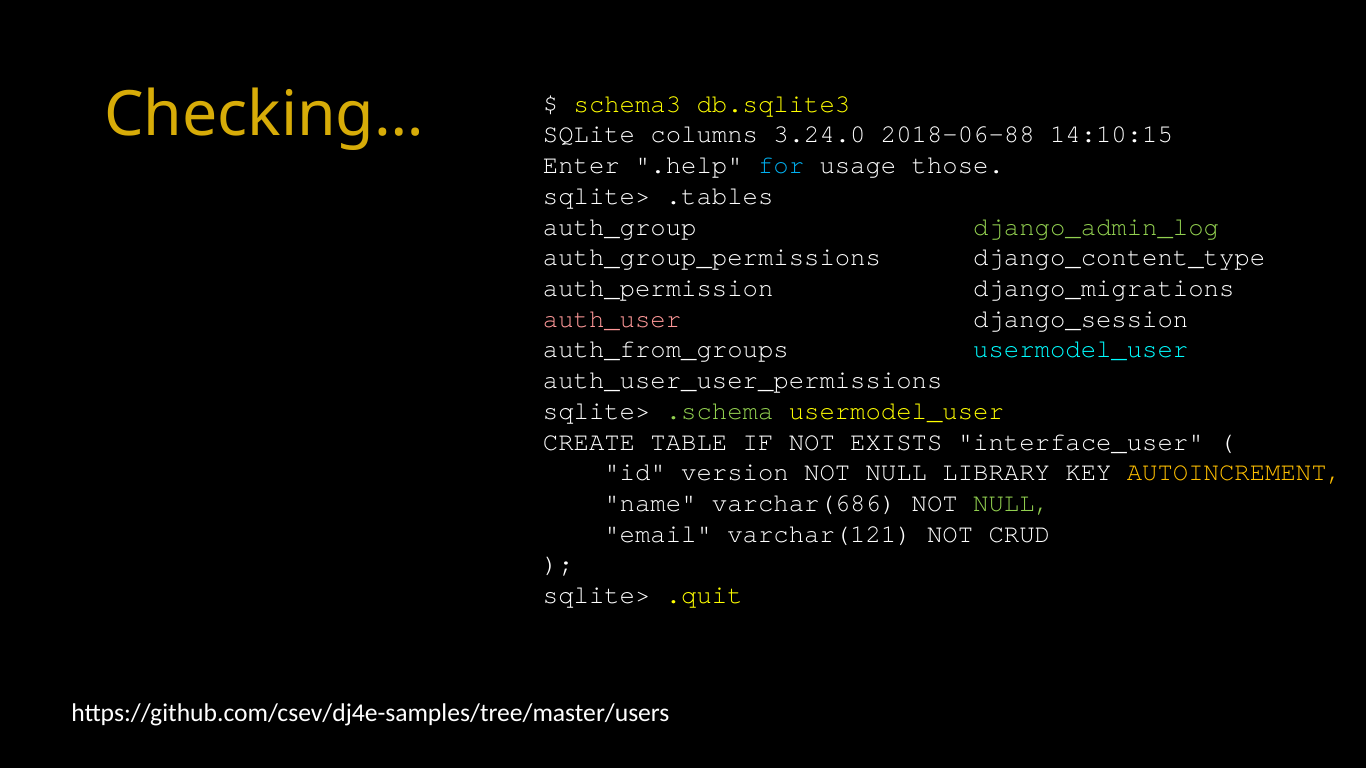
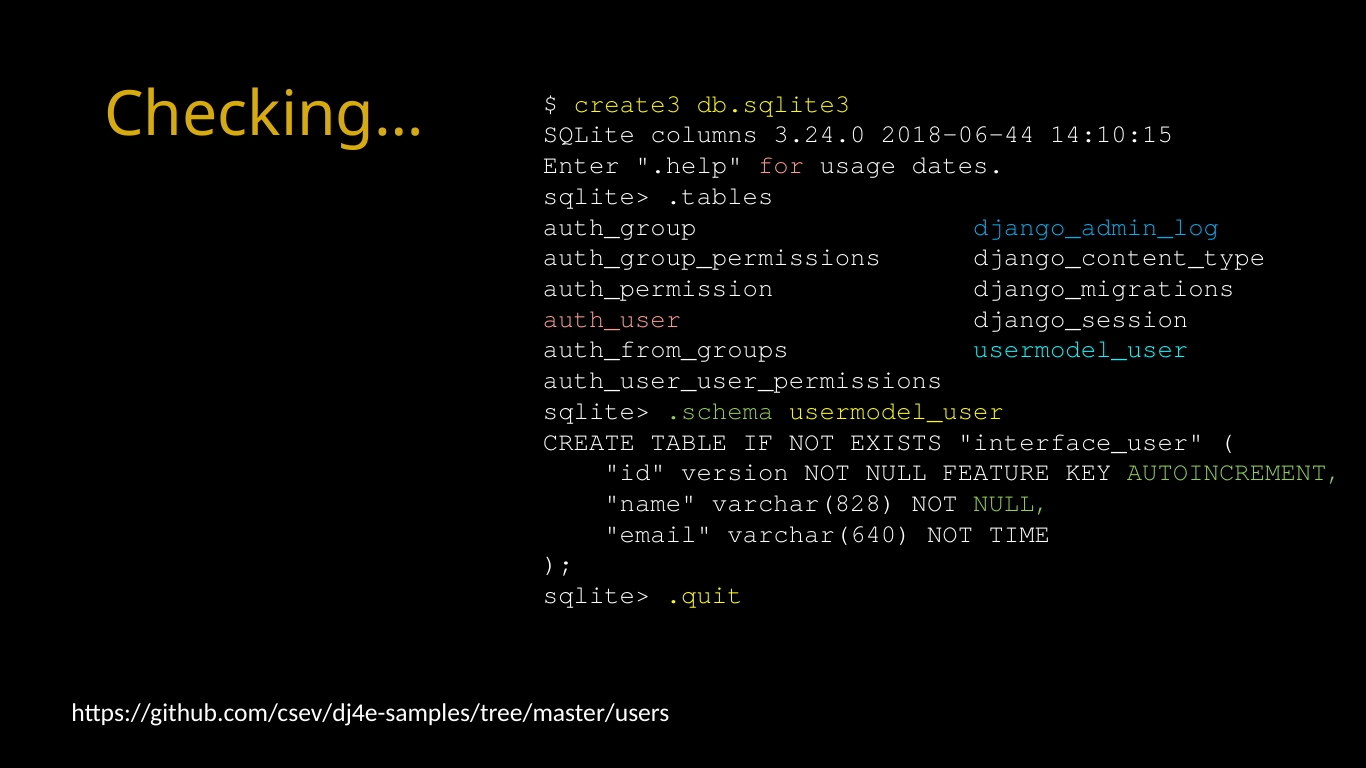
schema3: schema3 -> create3
2018-06-88: 2018-06-88 -> 2018-06-44
for colour: light blue -> pink
those: those -> dates
django_admin_log colour: light green -> light blue
LIBRARY: LIBRARY -> FEATURE
AUTOINCREMENT colour: yellow -> light green
varchar(686: varchar(686 -> varchar(828
varchar(121: varchar(121 -> varchar(640
CRUD: CRUD -> TIME
